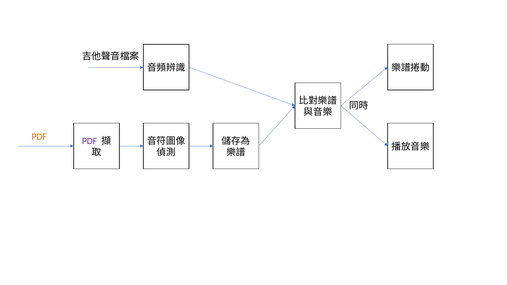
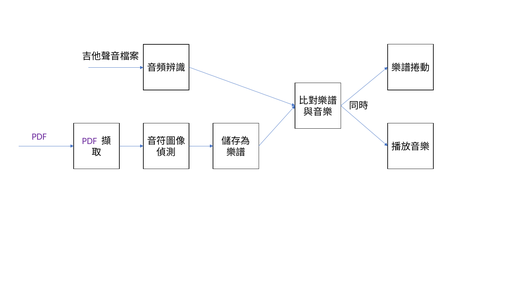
PDF at (39, 137) colour: orange -> purple
